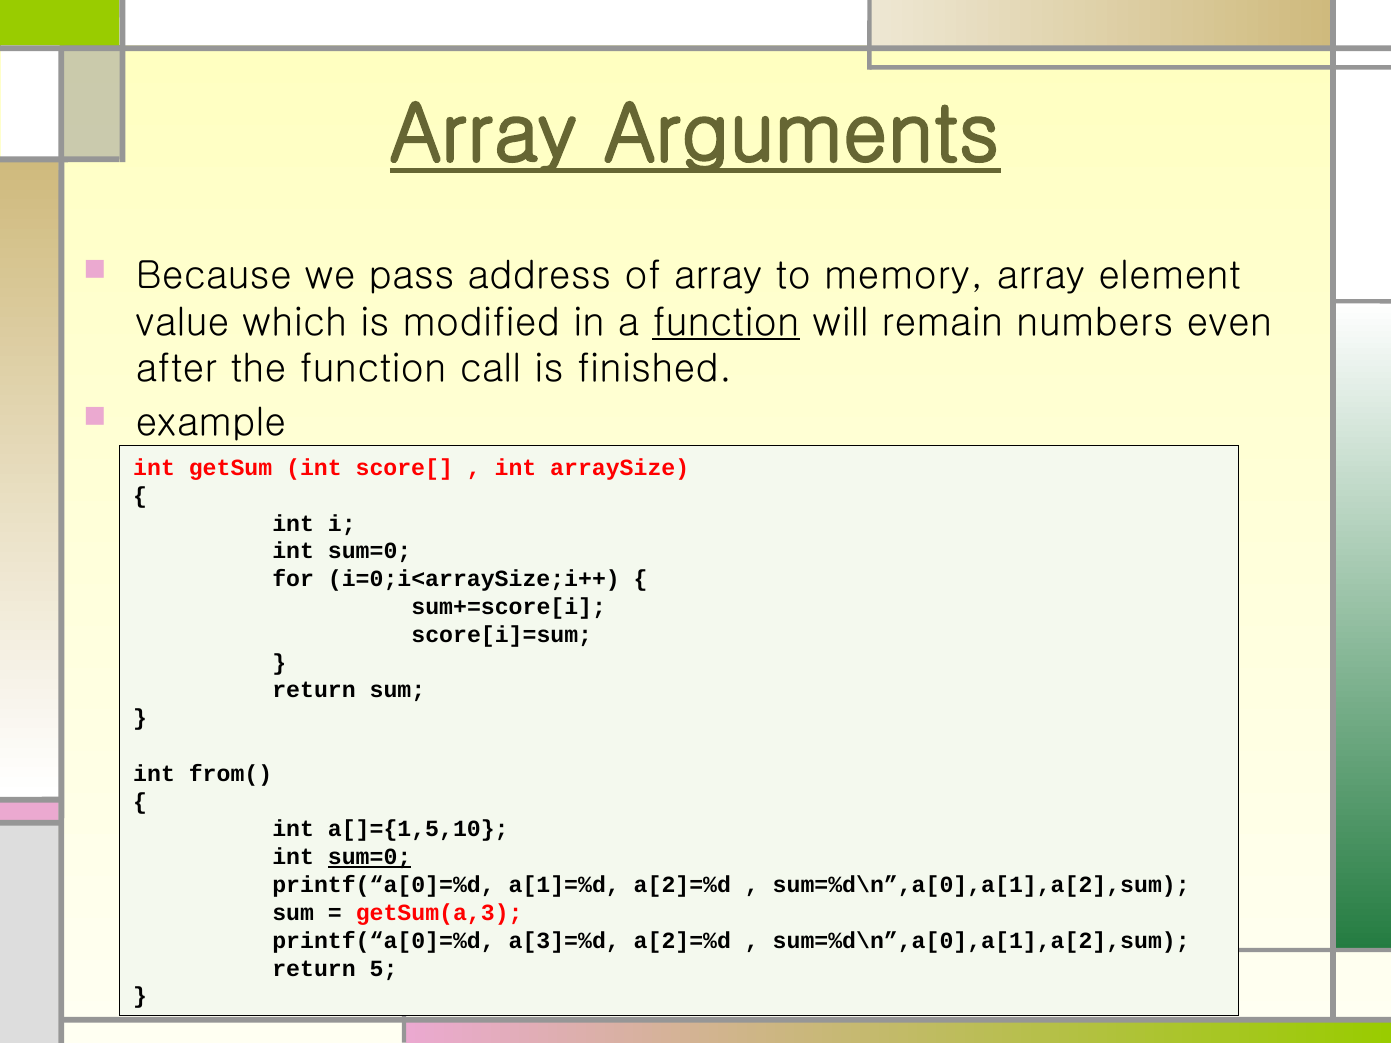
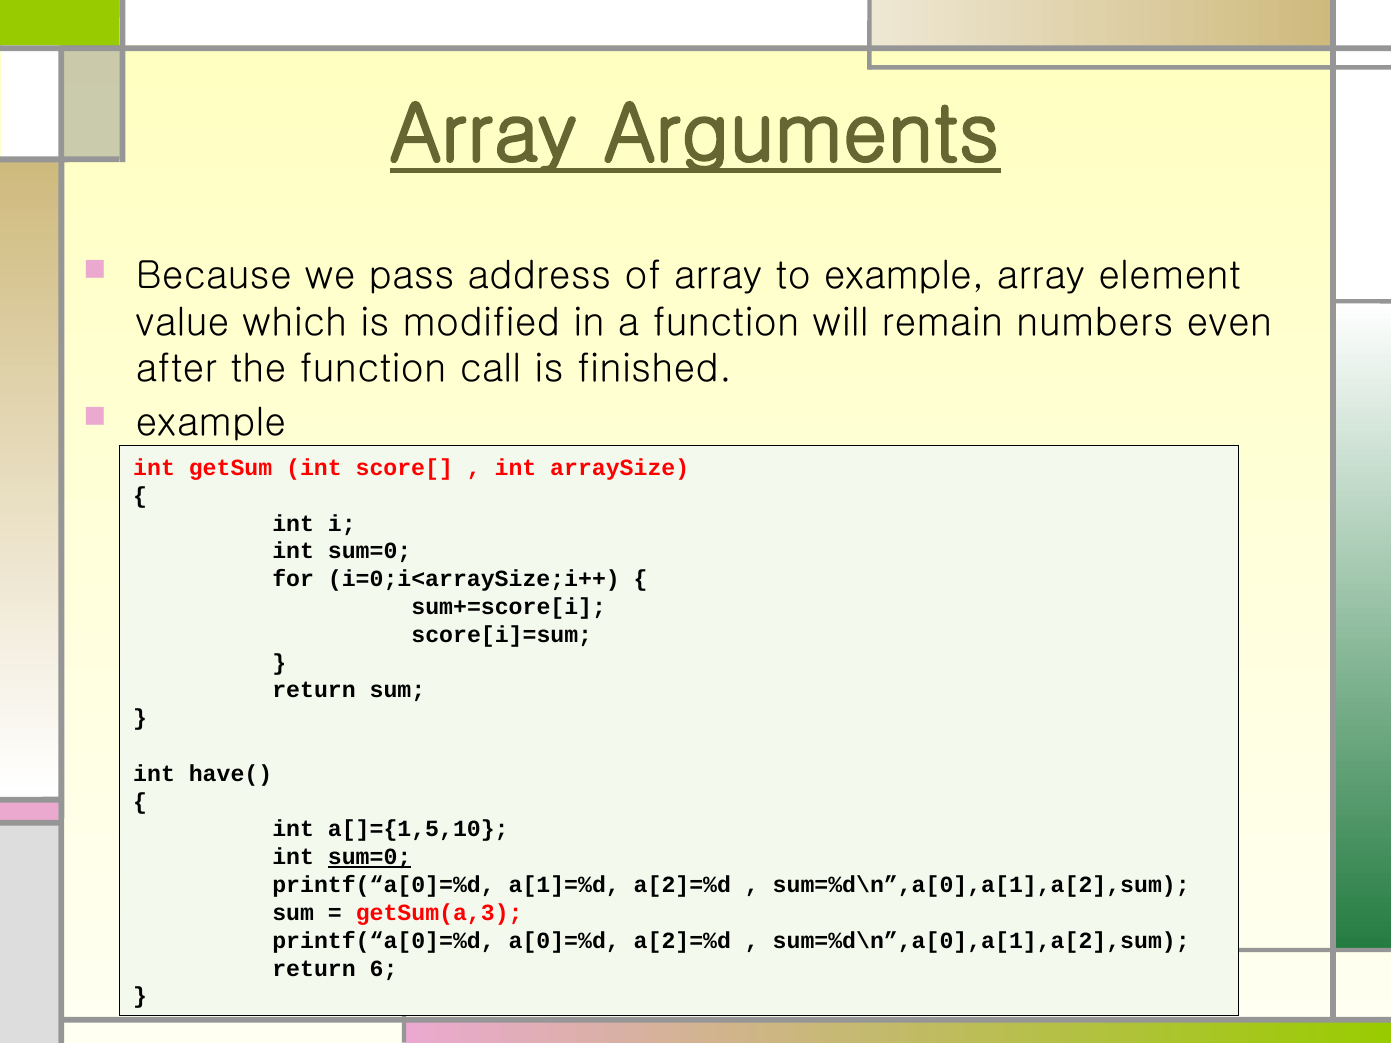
to memory: memory -> example
function at (726, 323) underline: present -> none
from(: from( -> have(
a[3]=%d: a[3]=%d -> a[0]=%d
5: 5 -> 6
